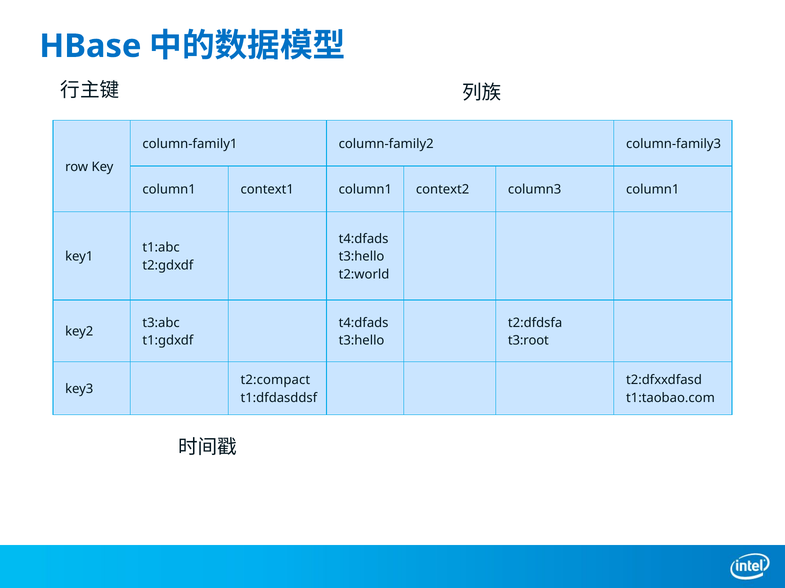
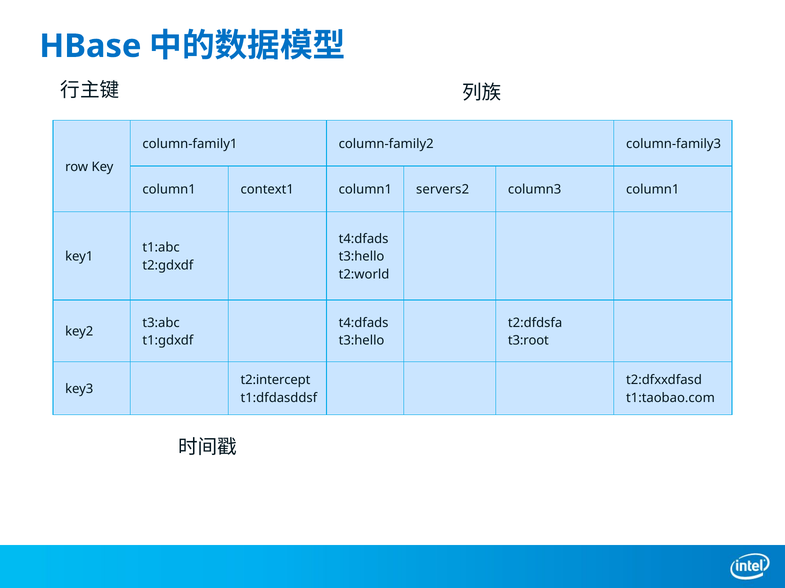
context2: context2 -> servers2
t2:compact: t2:compact -> t2:intercept
